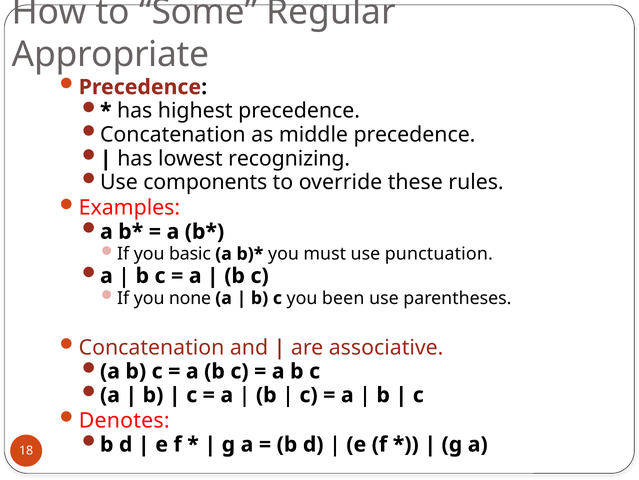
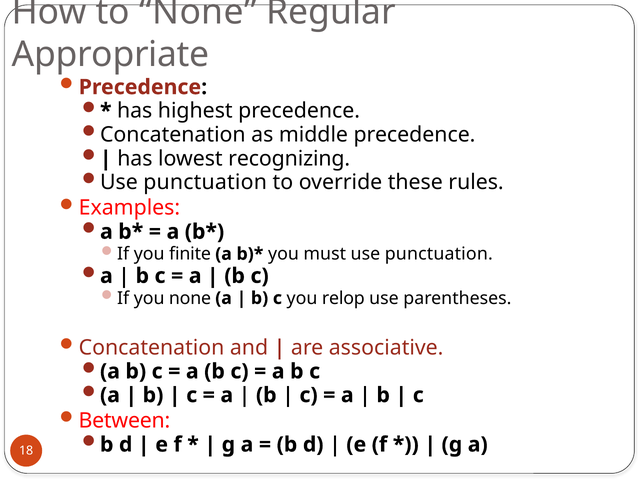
to Some: Some -> None
components at (205, 182): components -> punctuation
basic: basic -> finite
been: been -> relop
Denotes: Denotes -> Between
